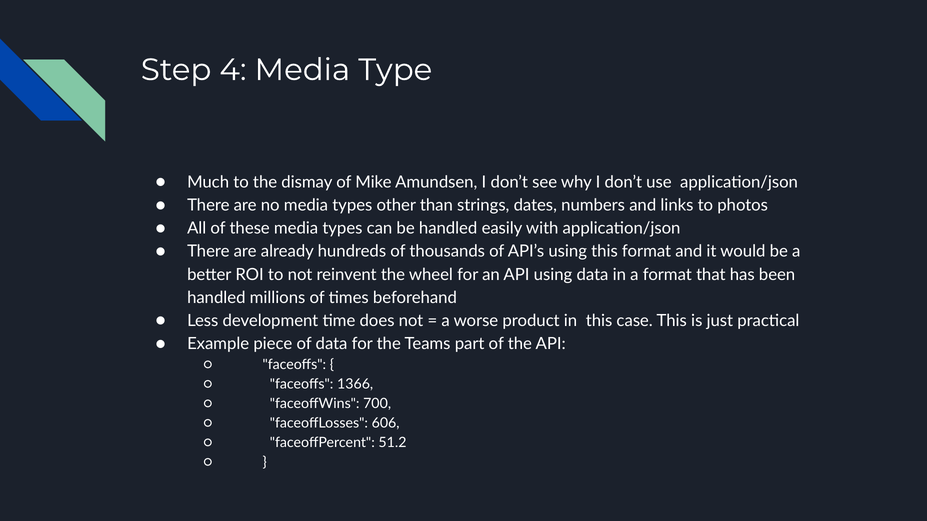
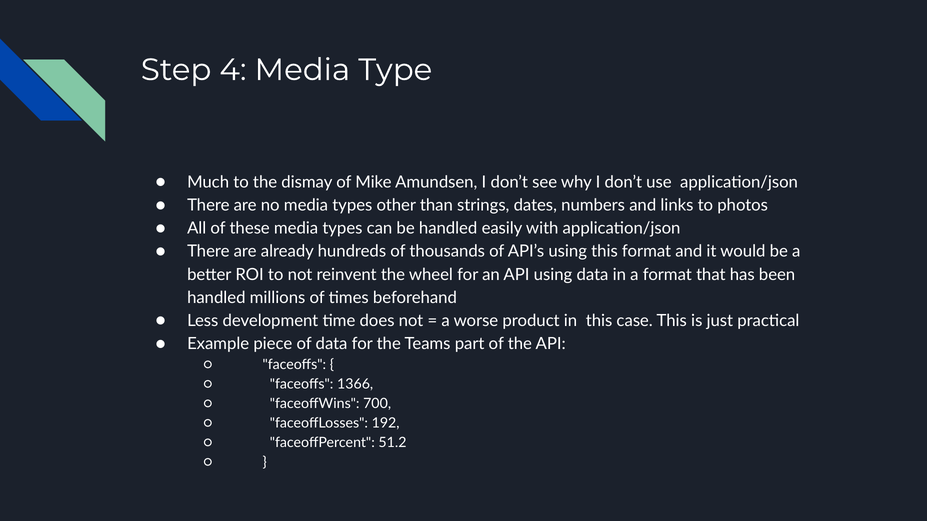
606: 606 -> 192
